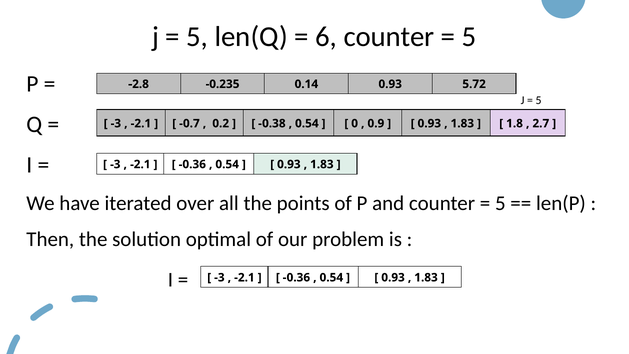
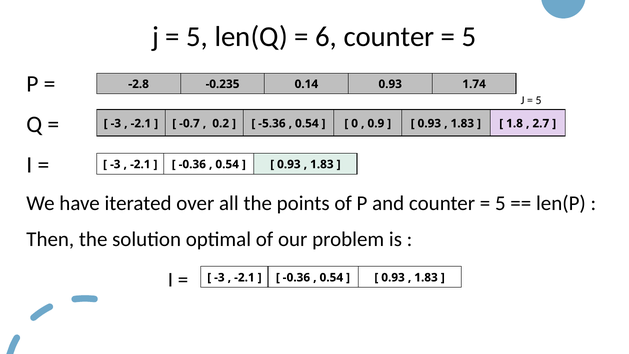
5.72: 5.72 -> 1.74
-0.38: -0.38 -> -5.36
